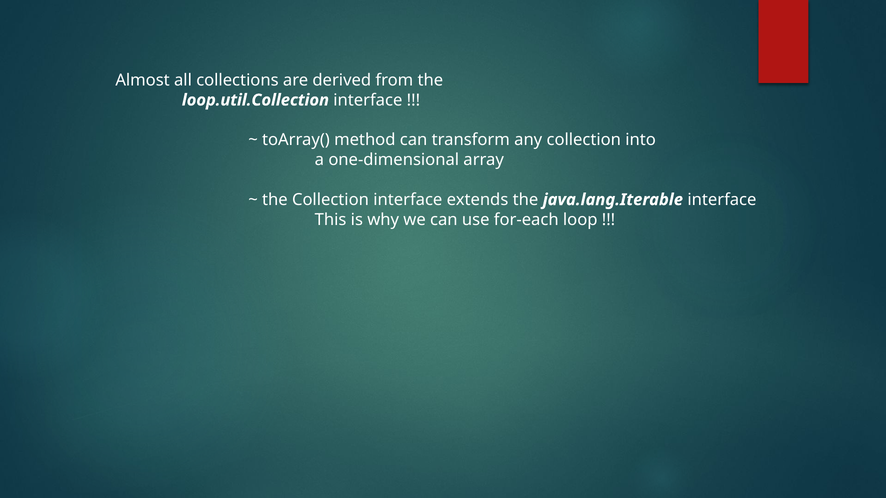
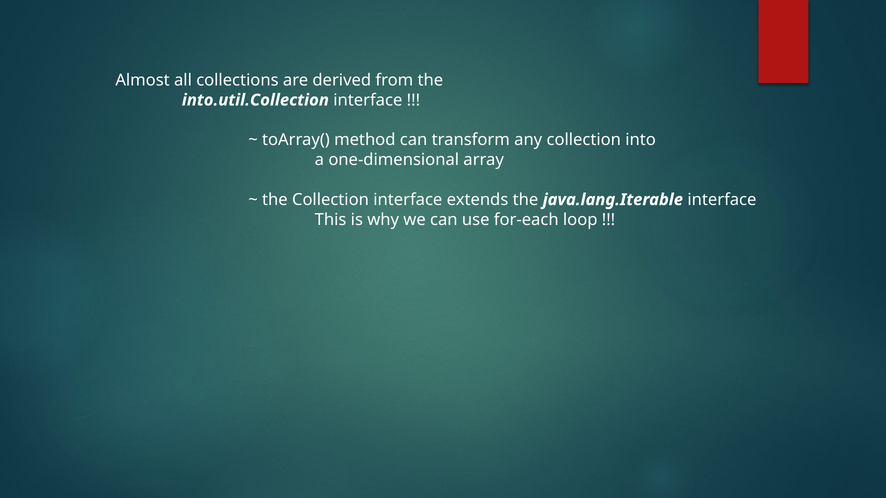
loop.util.Collection: loop.util.Collection -> into.util.Collection
